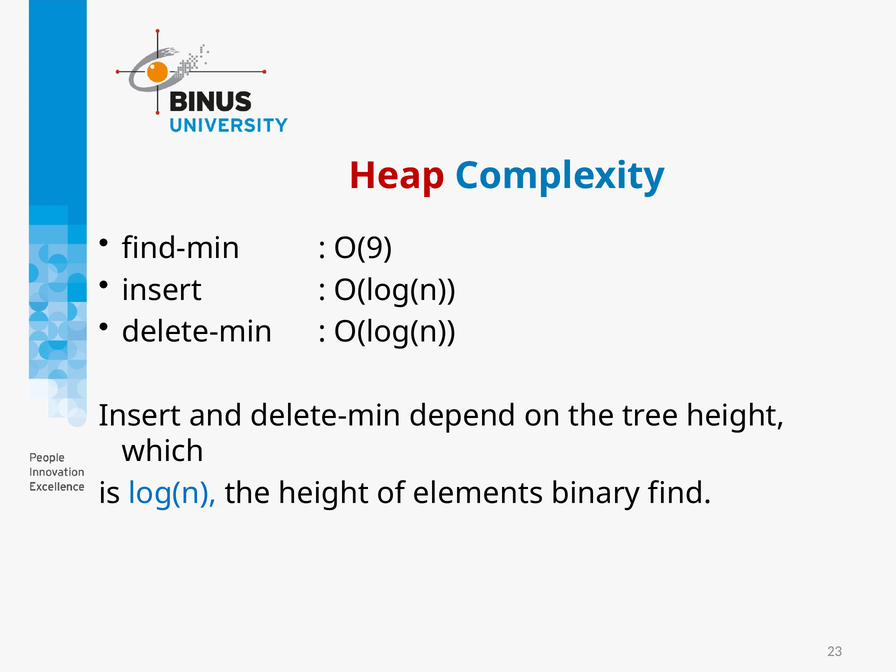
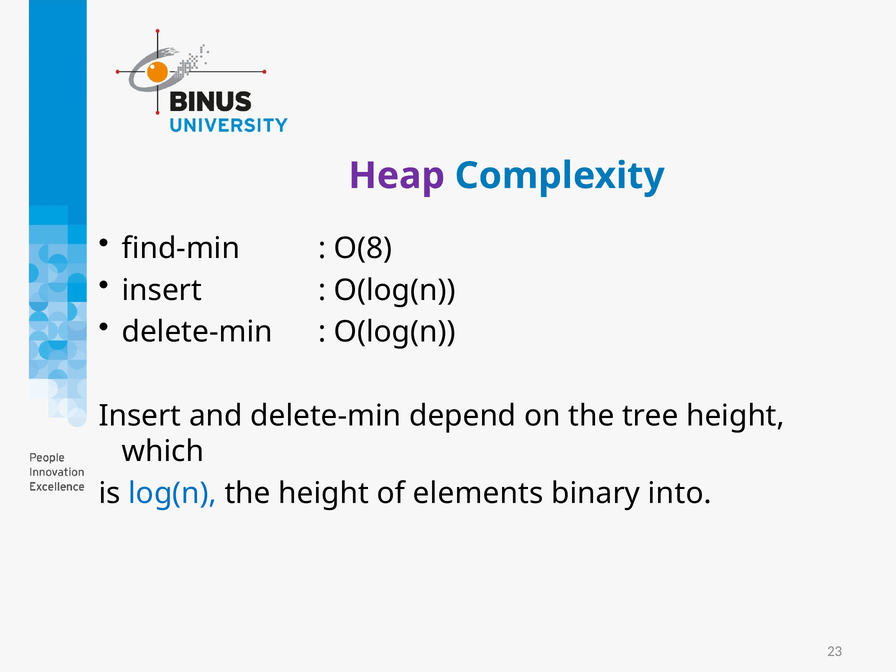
Heap colour: red -> purple
O(9: O(9 -> O(8
find: find -> into
